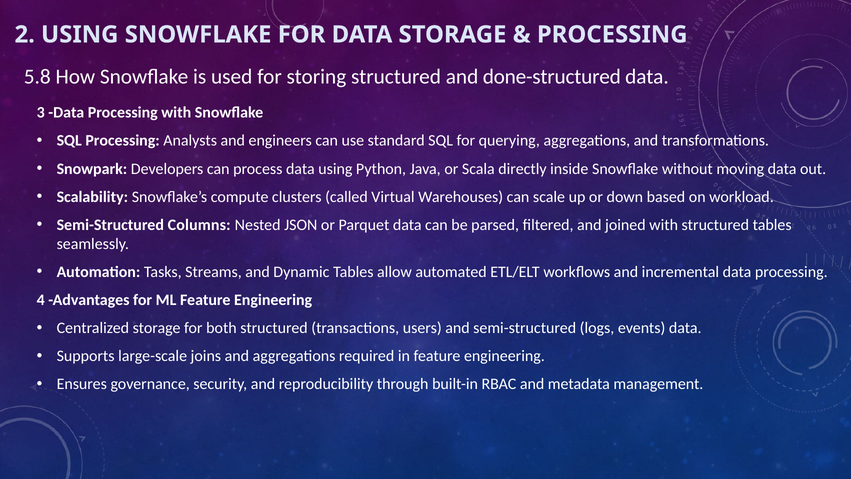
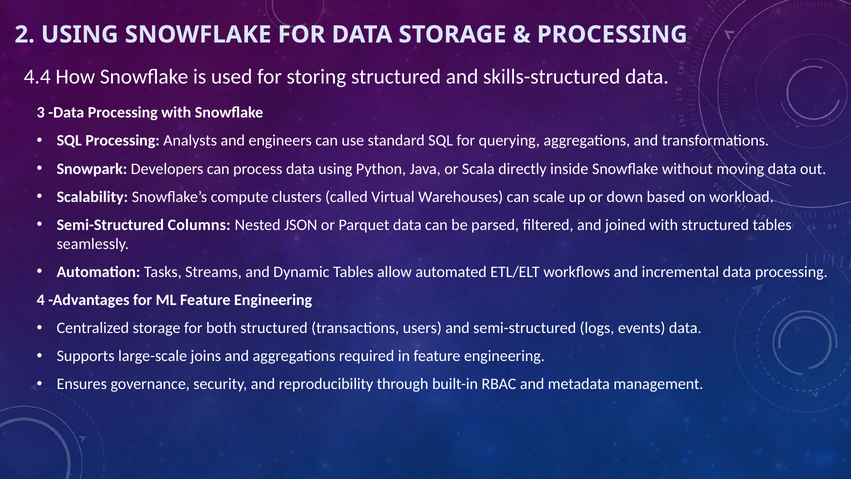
5.8: 5.8 -> 4.4
done-structured: done-structured -> skills-structured
